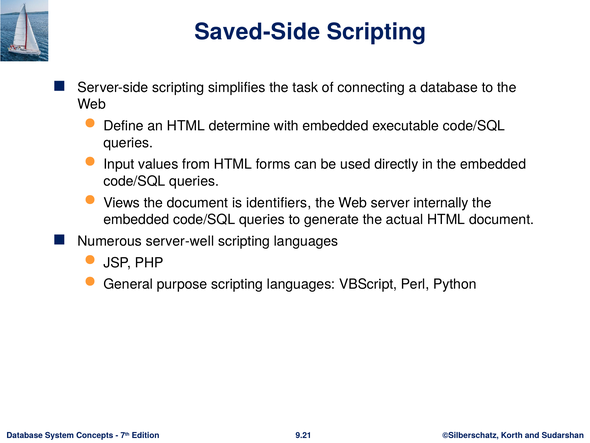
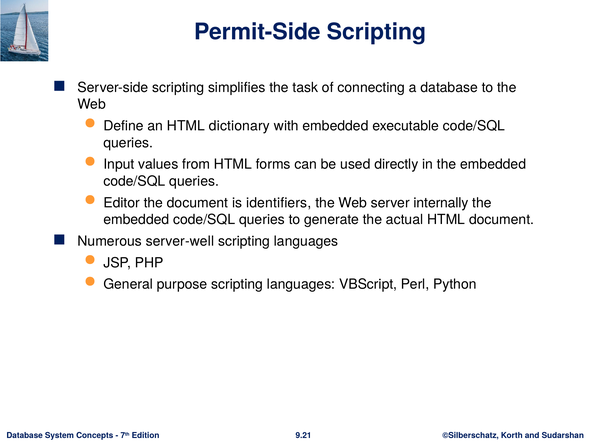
Saved-Side: Saved-Side -> Permit-Side
determine: determine -> dictionary
Views: Views -> Editor
